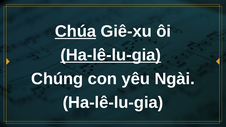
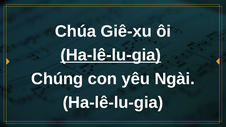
Chúa underline: present -> none
